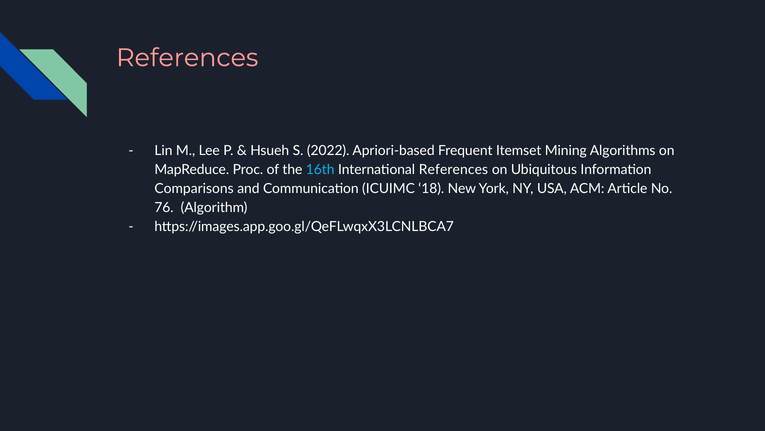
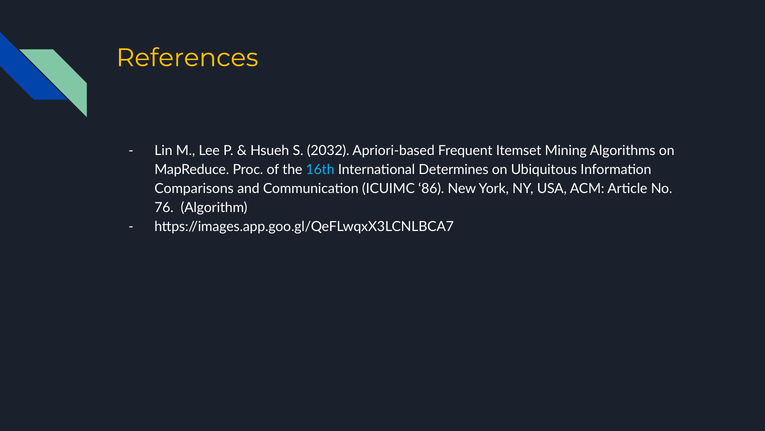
References at (187, 58) colour: pink -> yellow
2022: 2022 -> 2032
International References: References -> Determines
18: 18 -> 86
